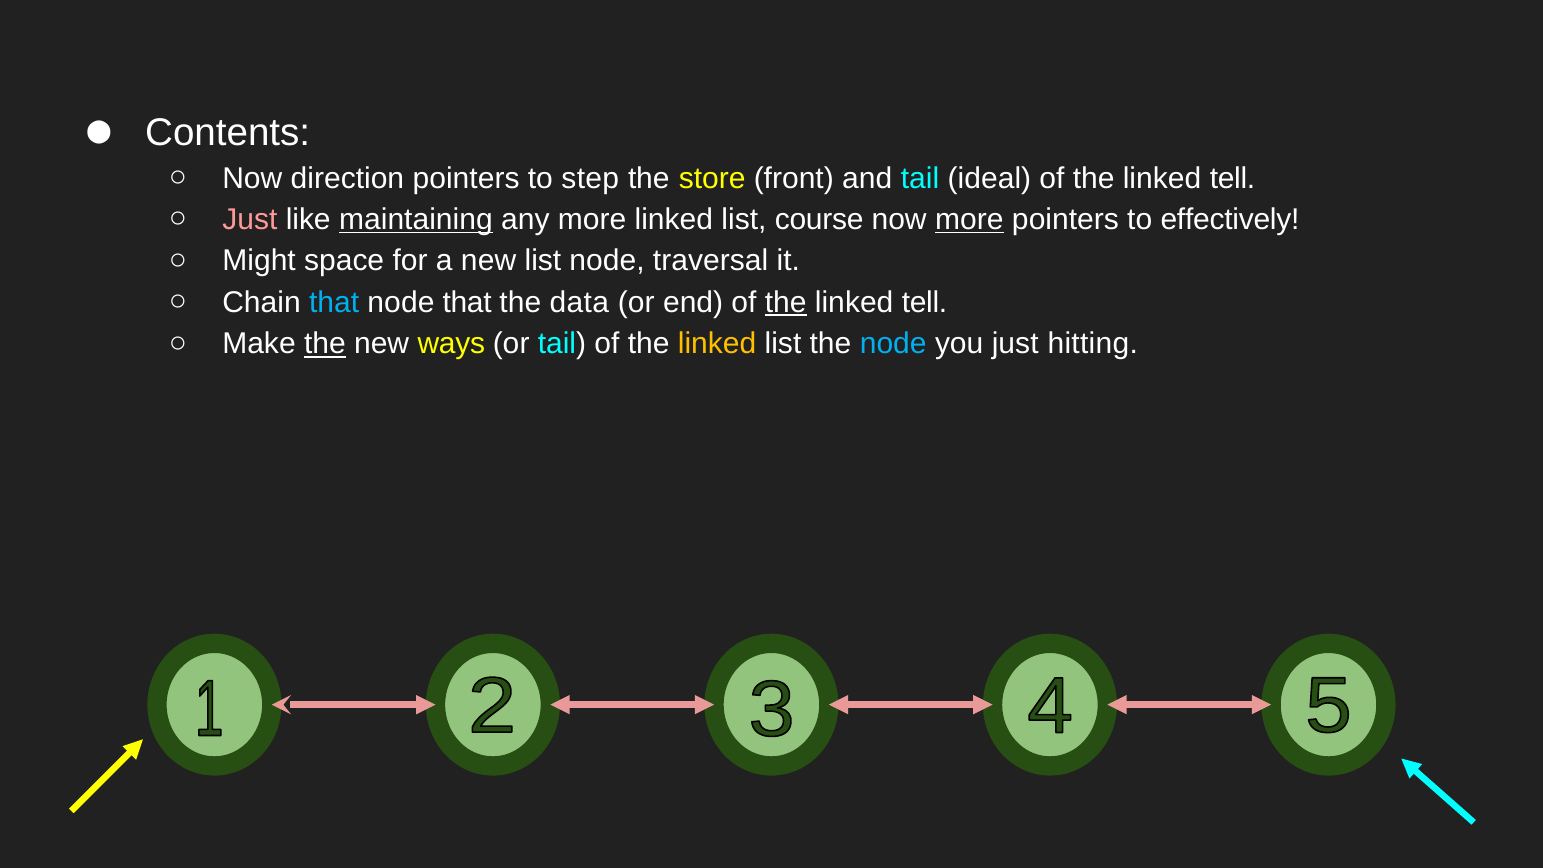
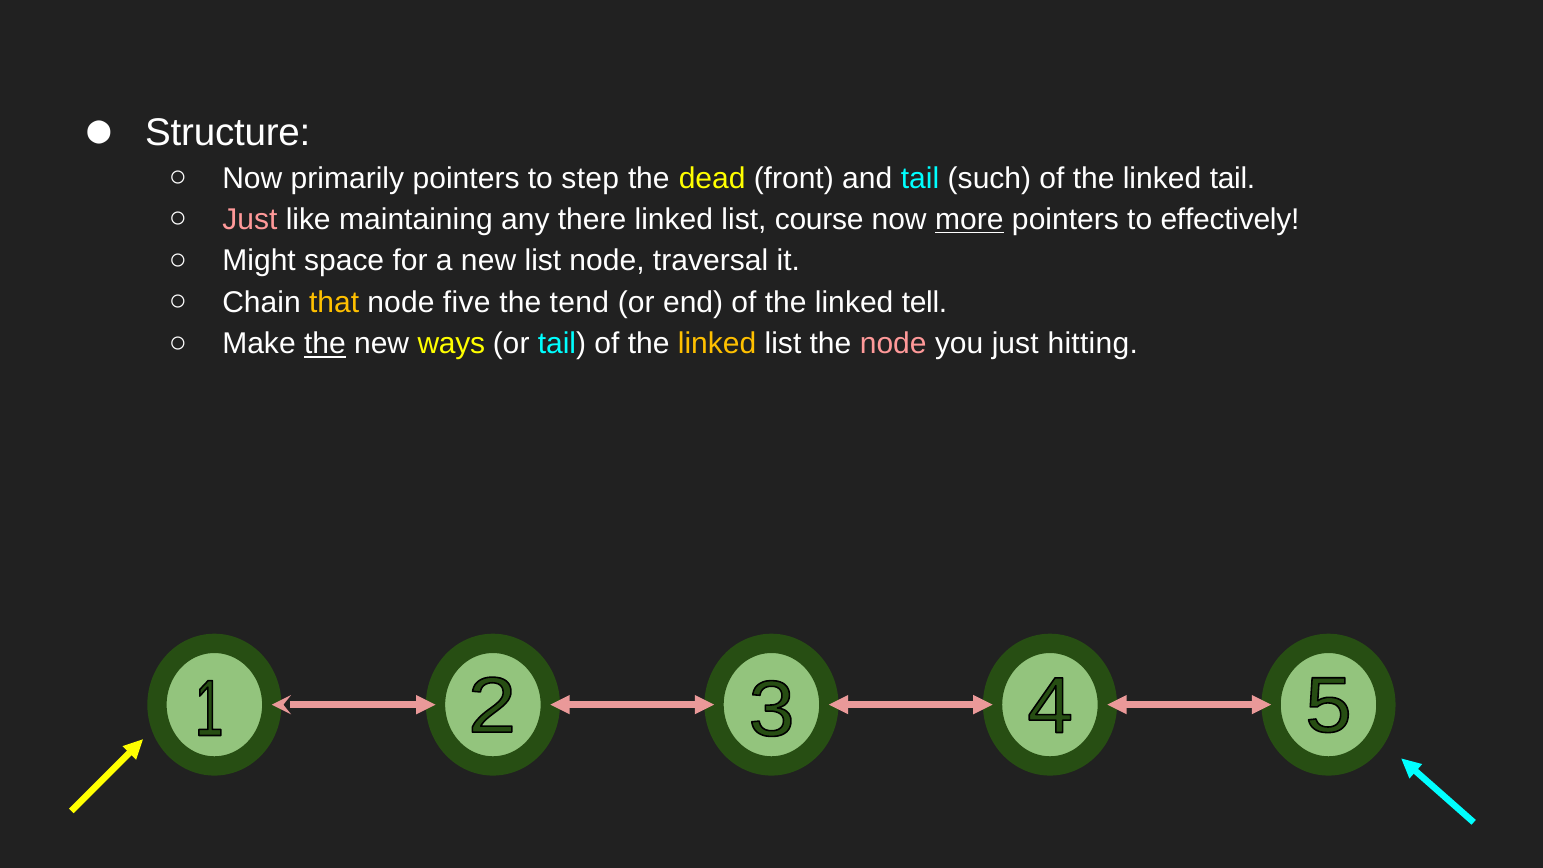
Contents: Contents -> Structure
direction: direction -> primarily
store: store -> dead
ideal: ideal -> such
tell at (1233, 178): tell -> tail
maintaining underline: present -> none
any more: more -> there
that at (334, 302) colour: light blue -> yellow
node that: that -> five
data: data -> tend
the at (786, 302) underline: present -> none
node at (893, 344) colour: light blue -> pink
